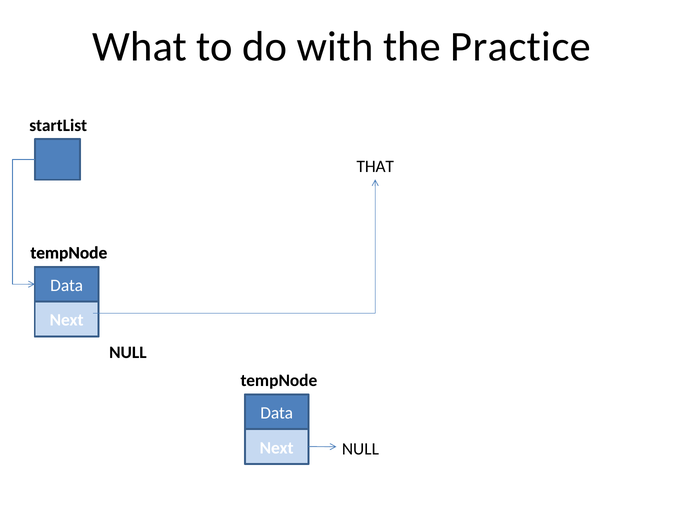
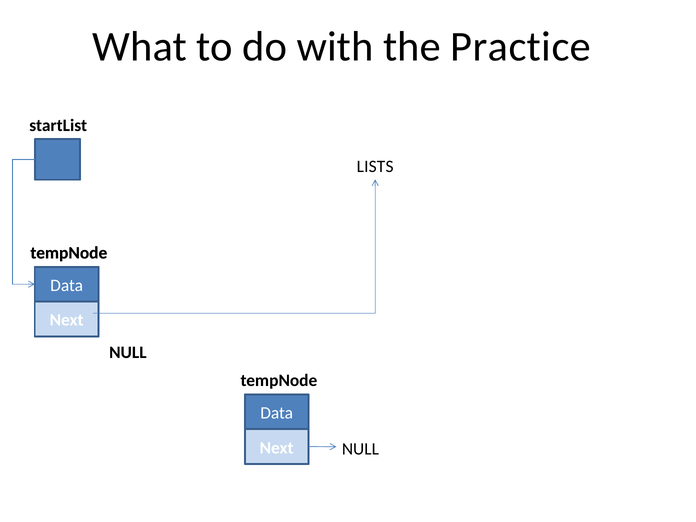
THAT: THAT -> LISTS
